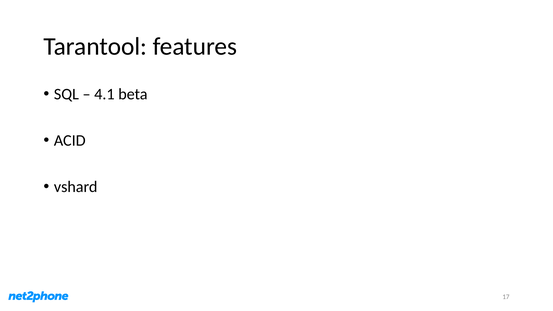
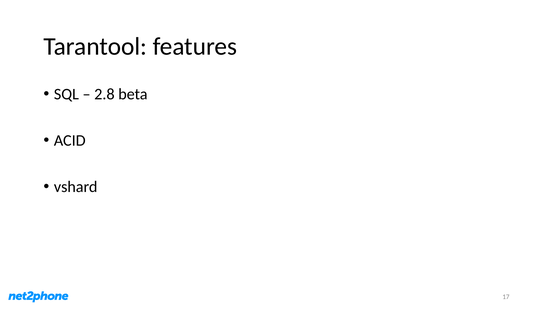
4.1: 4.1 -> 2.8
